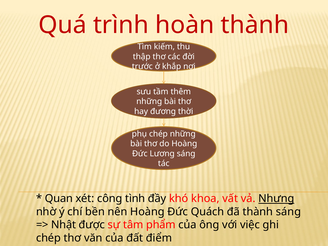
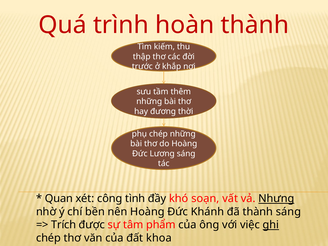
khoa: khoa -> soạn
Quách: Quách -> Khánh
Nhật: Nhật -> Trích
ghi underline: none -> present
điểm: điểm -> khoa
